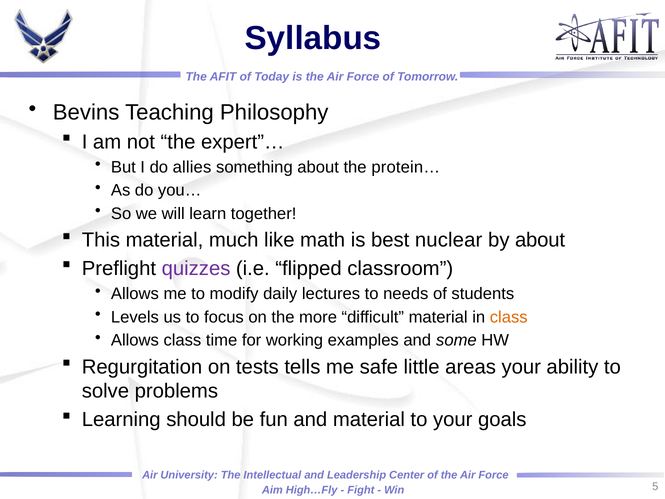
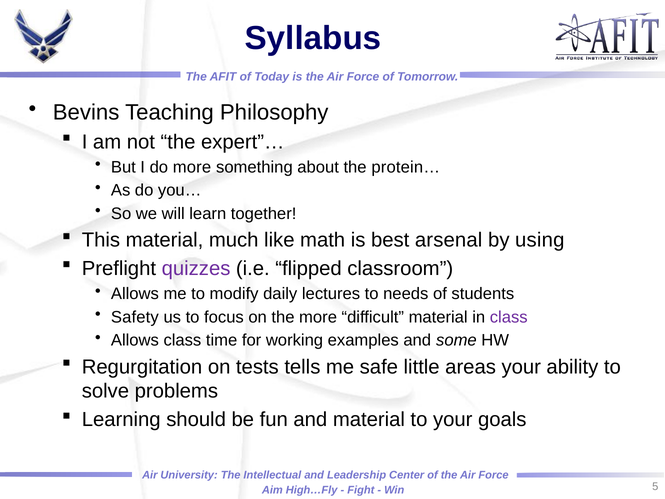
do allies: allies -> more
nuclear: nuclear -> arsenal
by about: about -> using
Levels: Levels -> Safety
class at (509, 317) colour: orange -> purple
